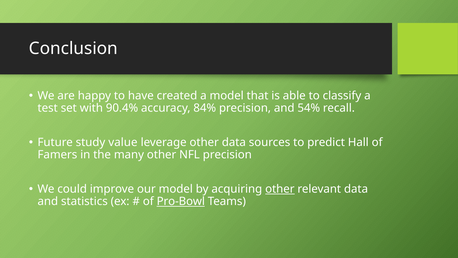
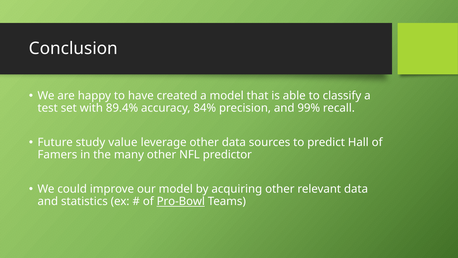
90.4%: 90.4% -> 89.4%
54%: 54% -> 99%
NFL precision: precision -> predictor
other at (280, 189) underline: present -> none
